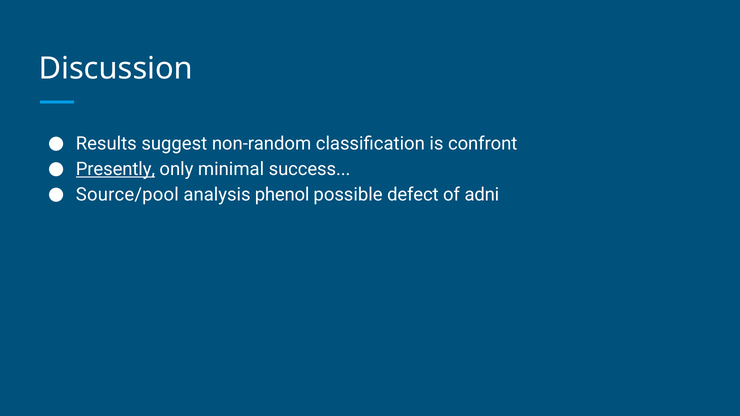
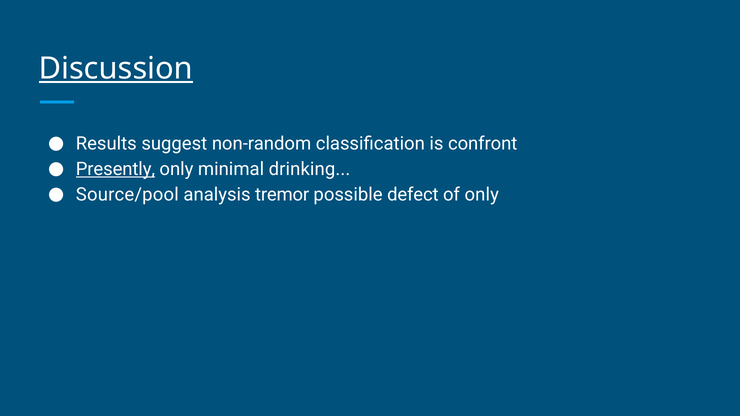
Discussion underline: none -> present
success: success -> drinking
phenol: phenol -> tremor
of adni: adni -> only
